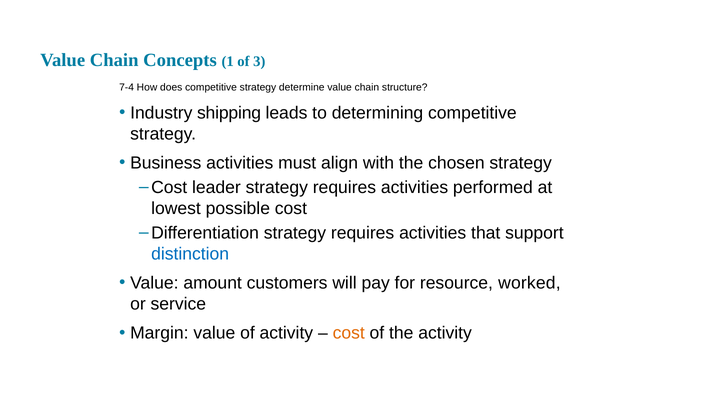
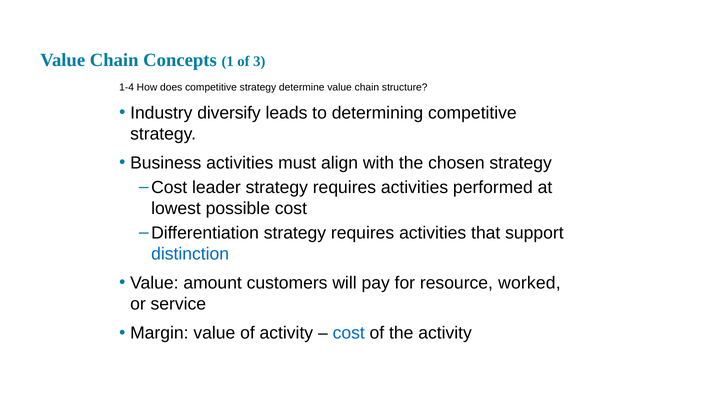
7-4: 7-4 -> 1-4
shipping: shipping -> diversify
cost at (349, 333) colour: orange -> blue
